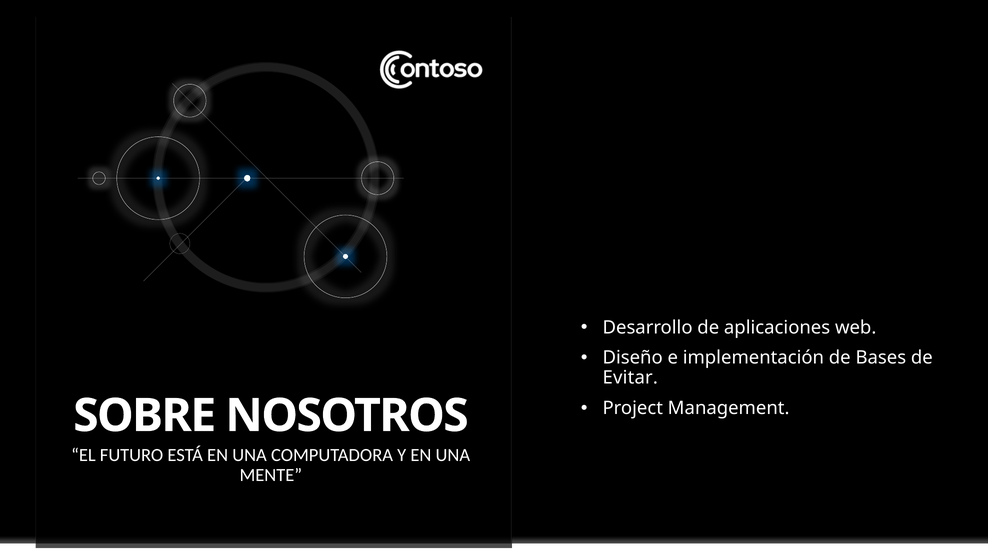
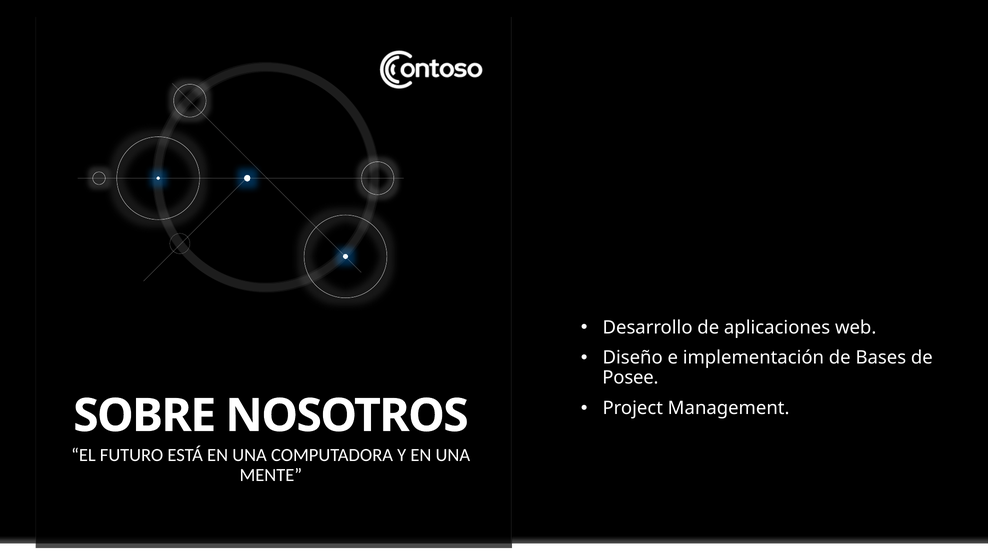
Evitar: Evitar -> Posee
